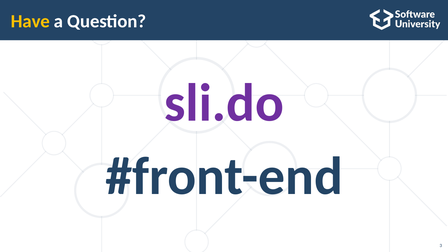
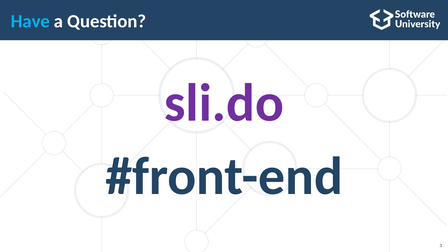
Have colour: yellow -> light blue
